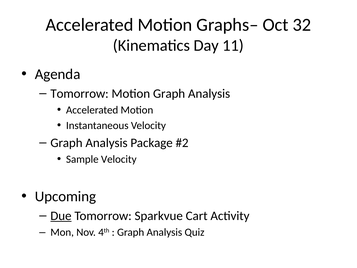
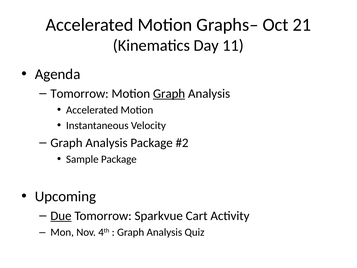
32: 32 -> 21
Graph at (169, 94) underline: none -> present
Sample Velocity: Velocity -> Package
